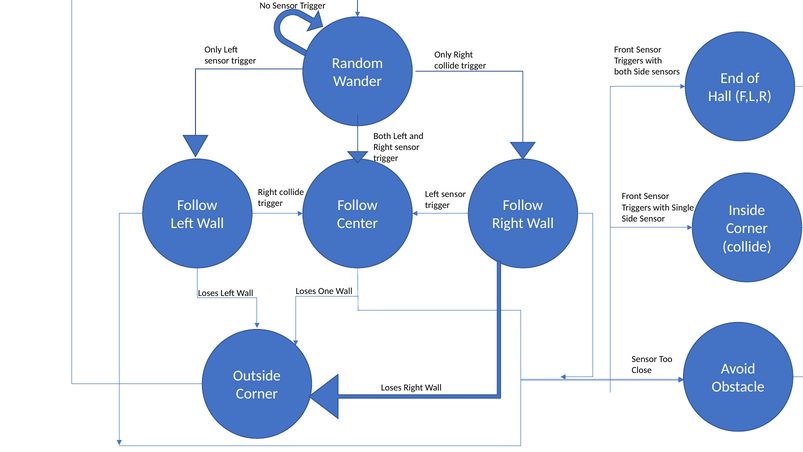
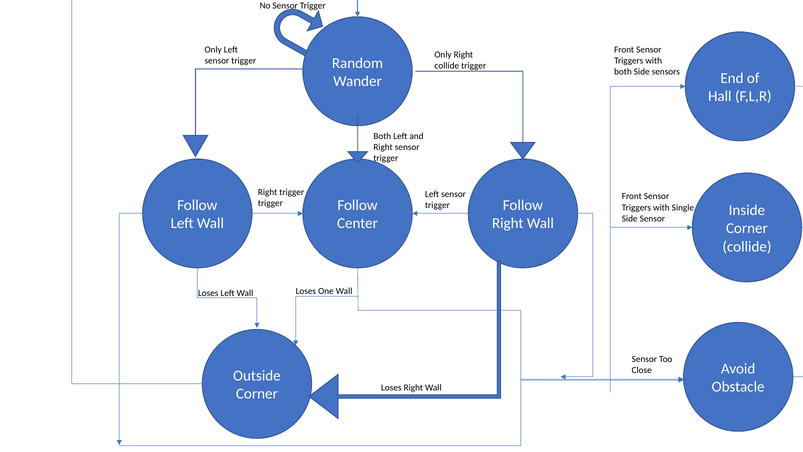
collide at (292, 192): collide -> trigger
